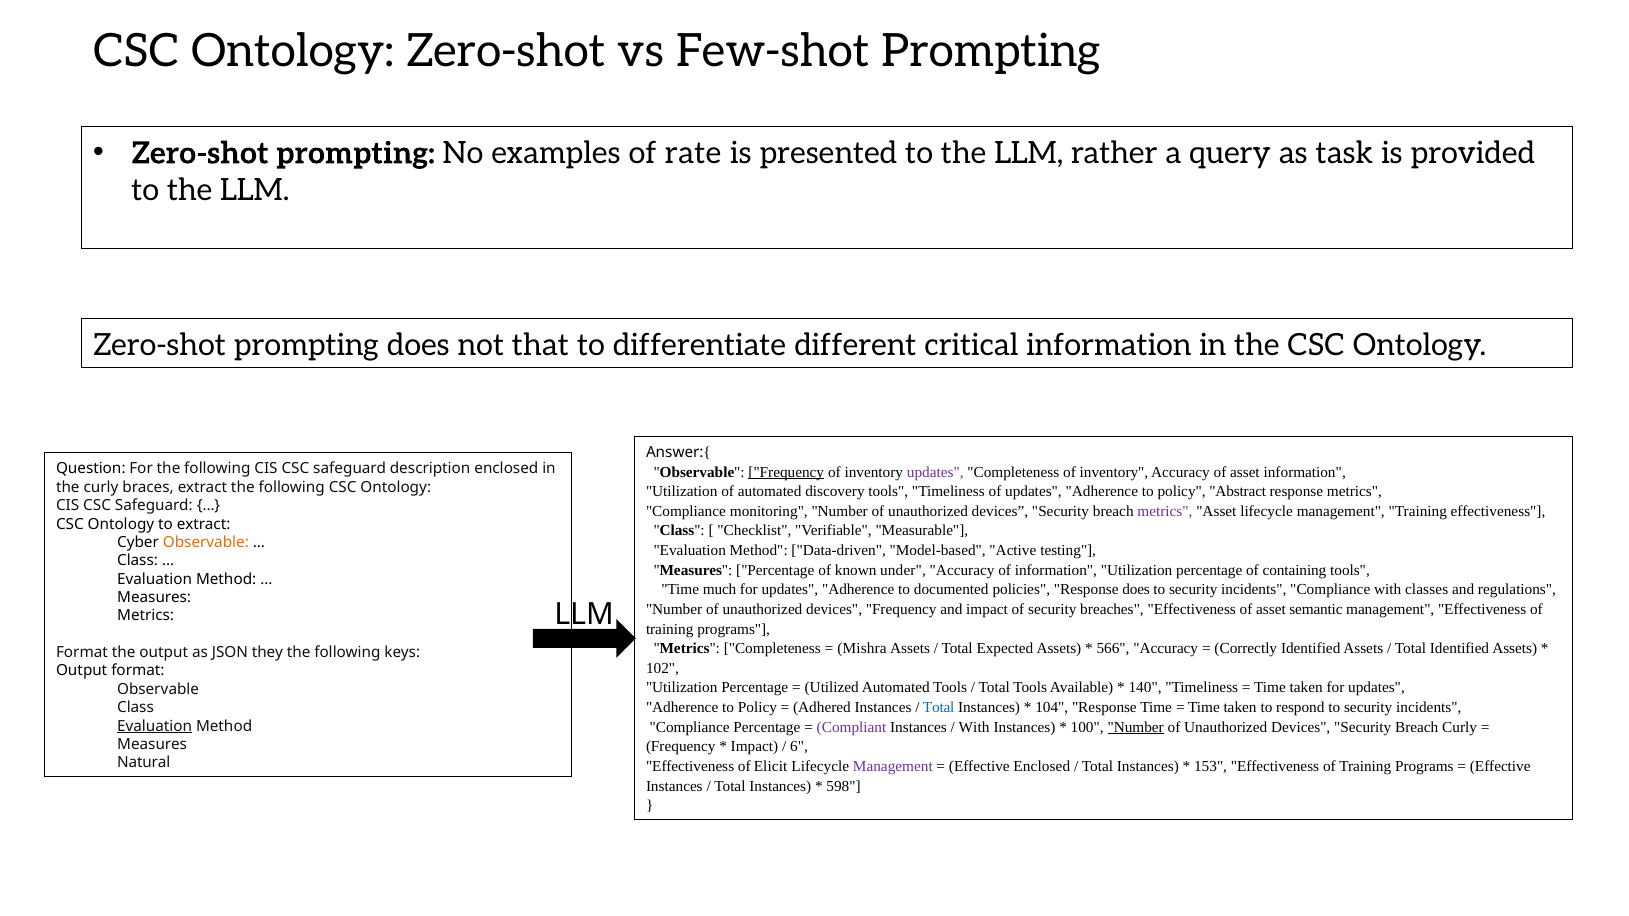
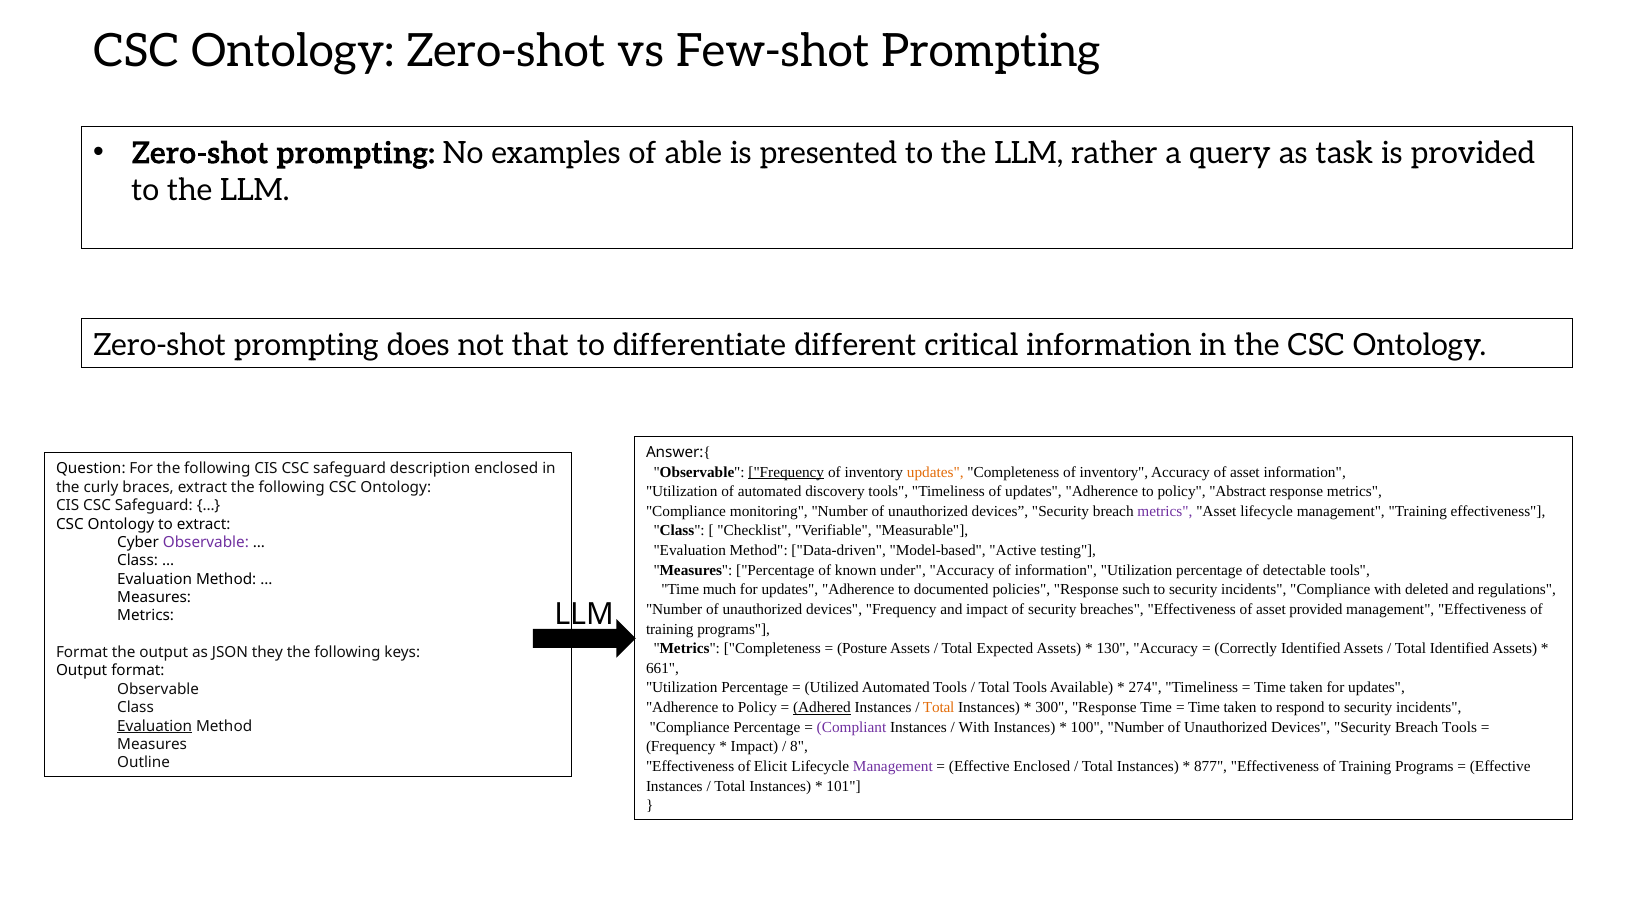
rate: rate -> able
updates at (935, 472) colour: purple -> orange
Observable at (206, 543) colour: orange -> purple
containing: containing -> detectable
Response does: does -> such
classes: classes -> deleted
asset semantic: semantic -> provided
Mishra: Mishra -> Posture
566: 566 -> 130
102: 102 -> 661
140: 140 -> 274
Adhered underline: none -> present
Total at (939, 708) colour: blue -> orange
104: 104 -> 300
Number at (1136, 727) underline: present -> none
Breach Curly: Curly -> Tools
6: 6 -> 8
Natural: Natural -> Outline
153: 153 -> 877
598: 598 -> 101
